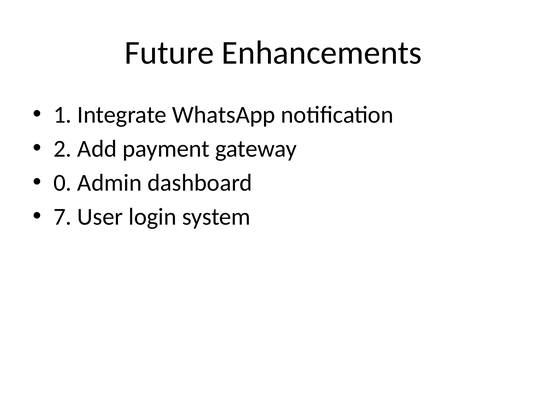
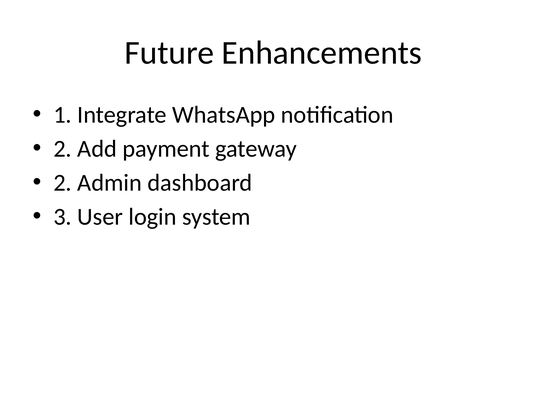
0 at (63, 183): 0 -> 2
7: 7 -> 3
